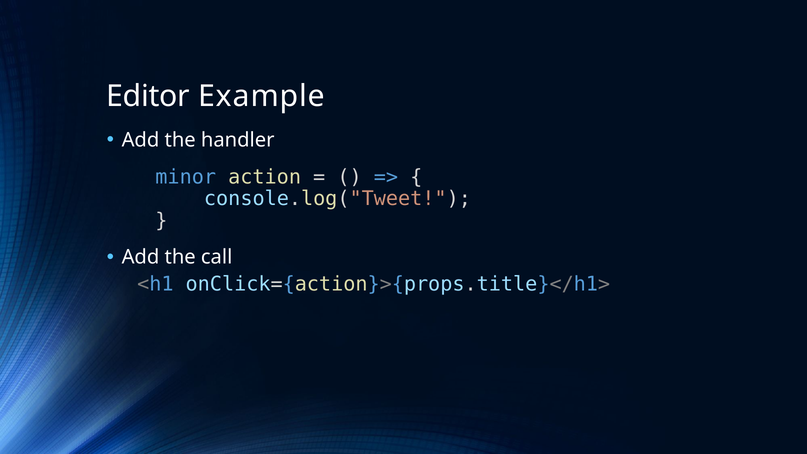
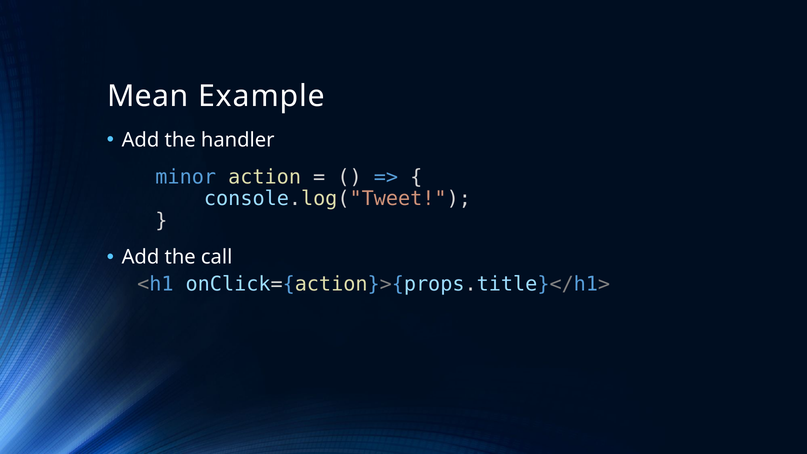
Editor: Editor -> Mean
